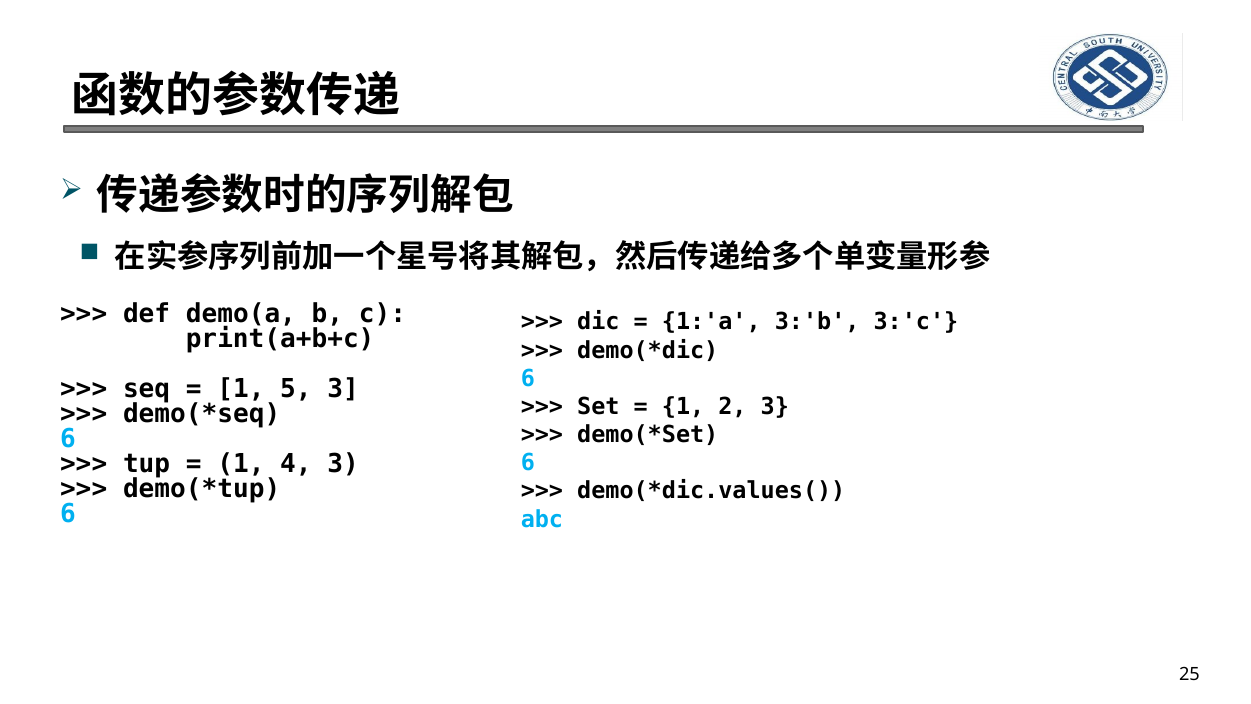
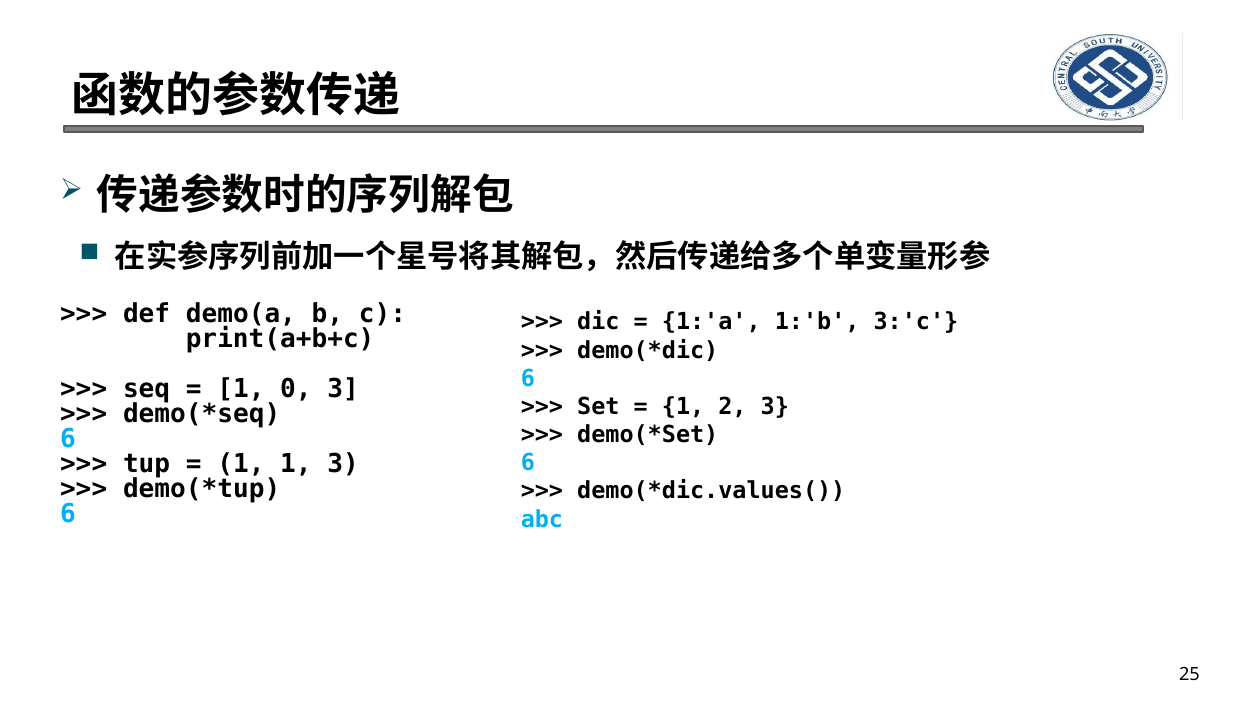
3:'b: 3:'b -> 1:'b
5: 5 -> 0
1 4: 4 -> 1
